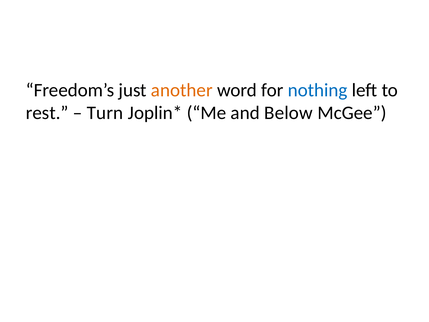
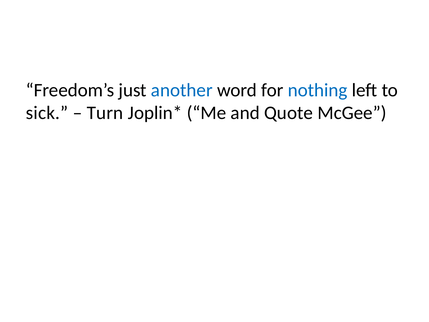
another colour: orange -> blue
rest: rest -> sick
Below: Below -> Quote
